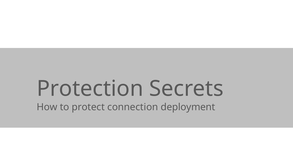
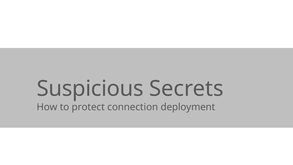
Protection: Protection -> Suspicious
